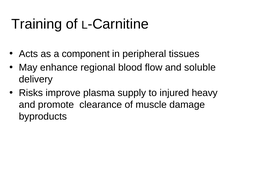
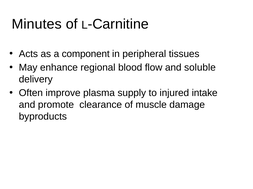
Training: Training -> Minutes
Risks: Risks -> Often
heavy: heavy -> intake
